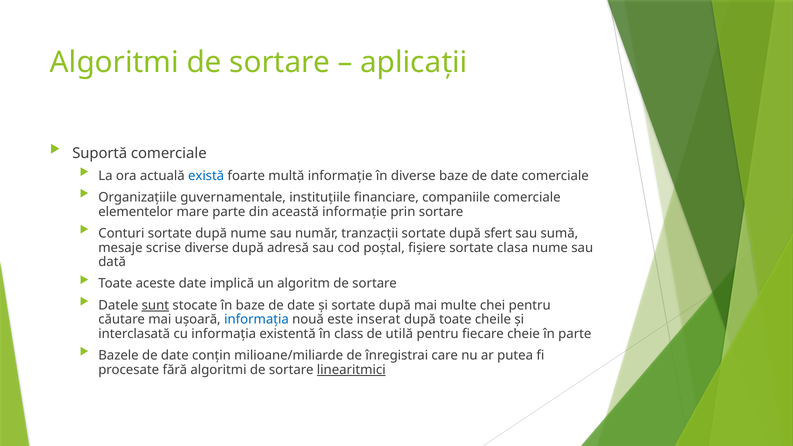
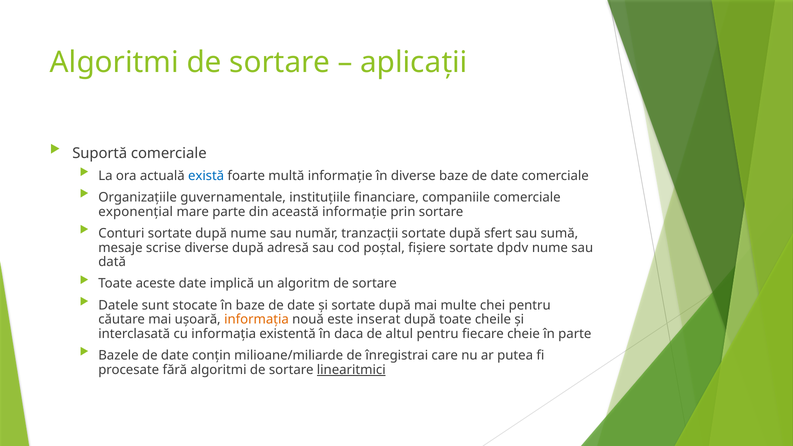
elementelor: elementelor -> exponențial
clasa: clasa -> dpdv
sunt underline: present -> none
informația at (257, 320) colour: blue -> orange
class: class -> daca
utilă: utilă -> altul
